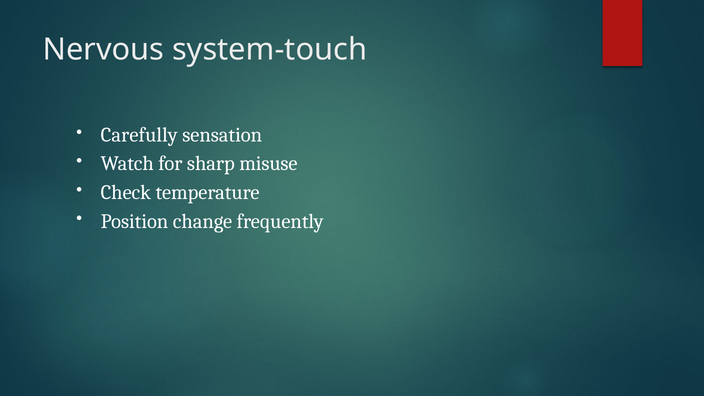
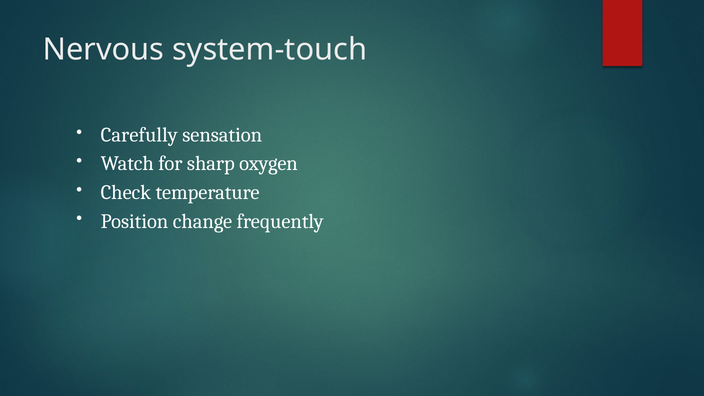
misuse: misuse -> oxygen
